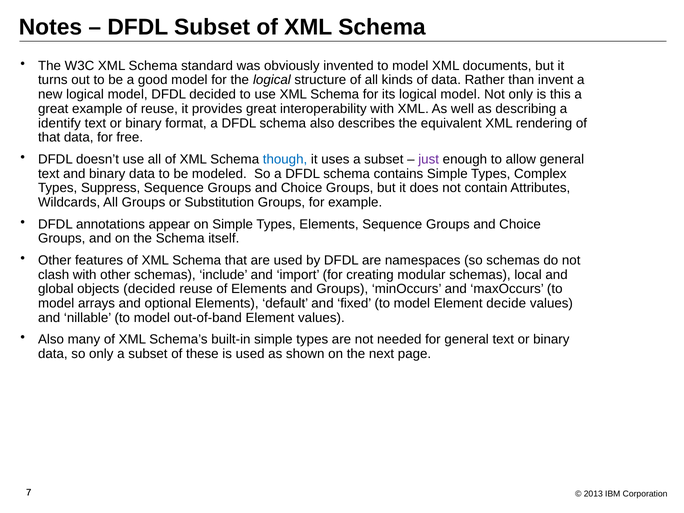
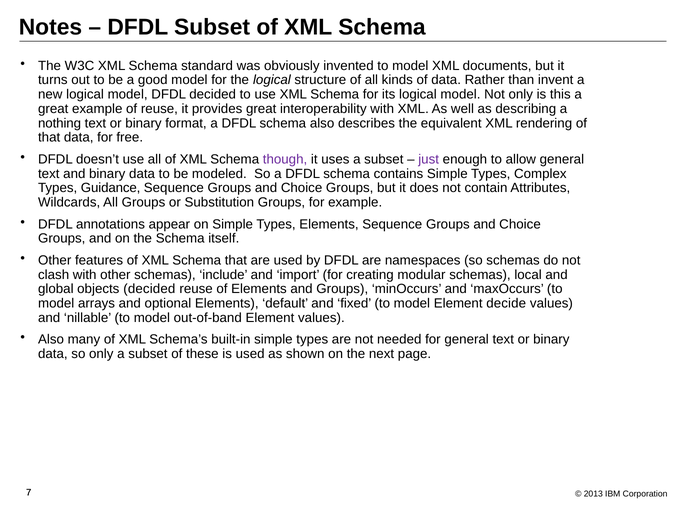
identify: identify -> nothing
though colour: blue -> purple
Suppress: Suppress -> Guidance
